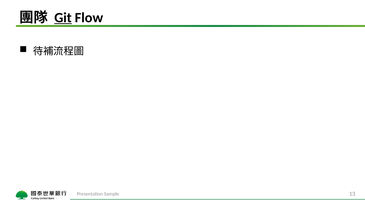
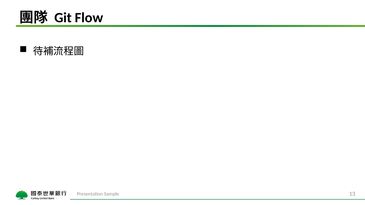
Git underline: present -> none
